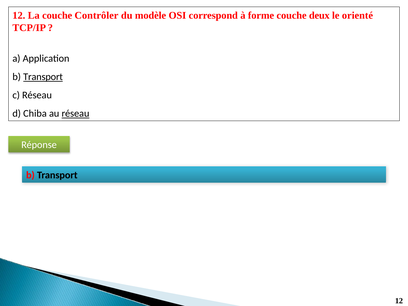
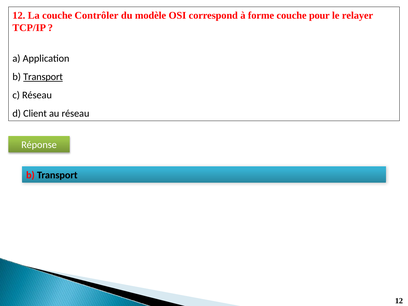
deux: deux -> pour
orienté: orienté -> relayer
Chiba: Chiba -> Client
réseau at (75, 114) underline: present -> none
